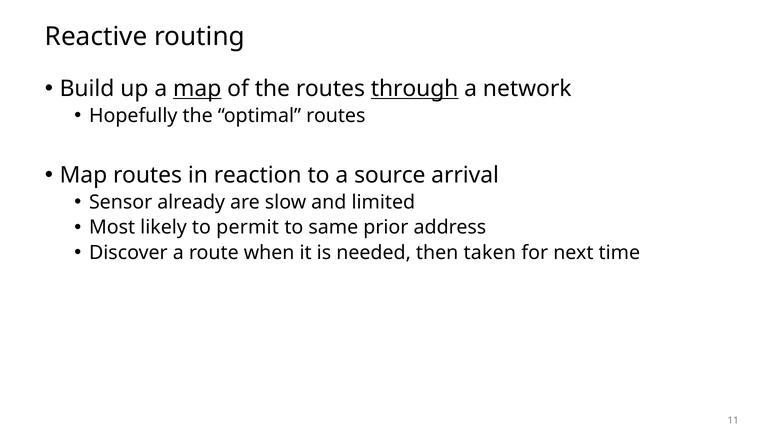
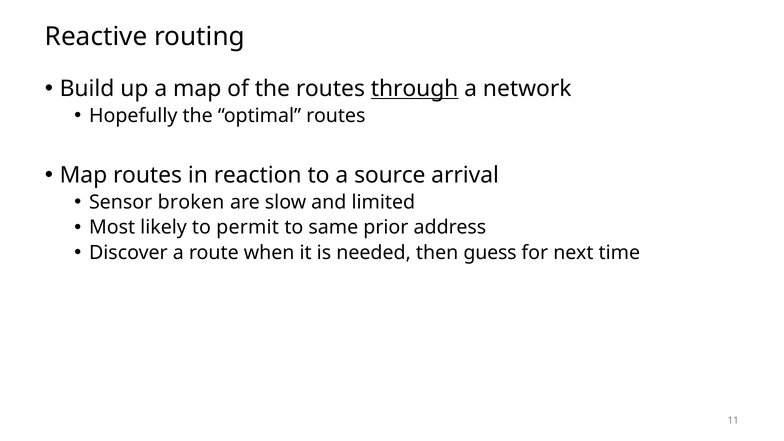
map at (197, 89) underline: present -> none
already: already -> broken
taken: taken -> guess
